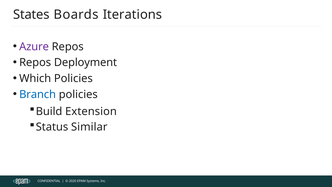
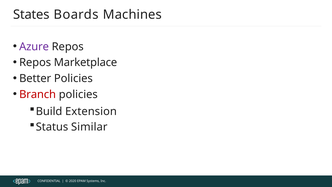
Iterations: Iterations -> Machines
Deployment: Deployment -> Marketplace
Which: Which -> Better
Branch colour: blue -> red
